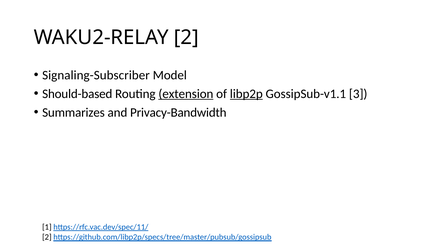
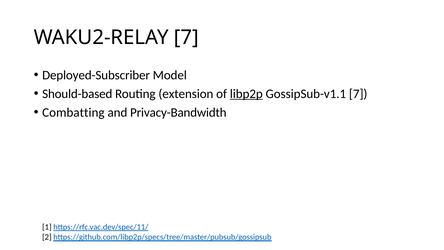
WAKU2-RELAY 2: 2 -> 7
Signaling-Subscriber: Signaling-Subscriber -> Deployed-Subscriber
extension underline: present -> none
GossipSub-v1.1 3: 3 -> 7
Summarizes: Summarizes -> Combatting
